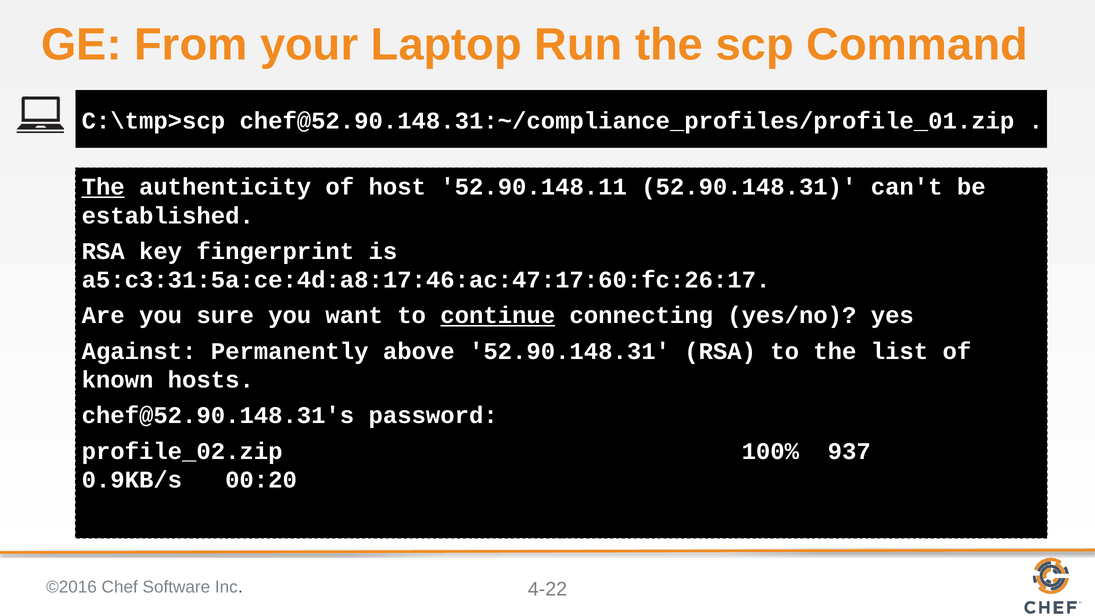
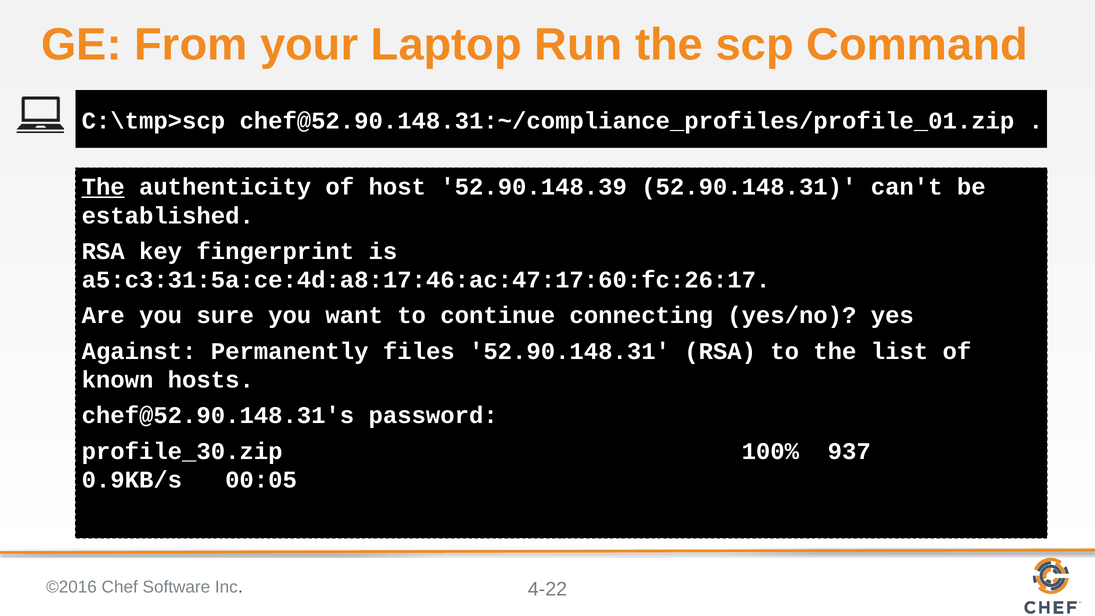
52.90.148.11: 52.90.148.11 -> 52.90.148.39
continue underline: present -> none
above: above -> files
profile_02.zip: profile_02.zip -> profile_30.zip
00:20: 00:20 -> 00:05
